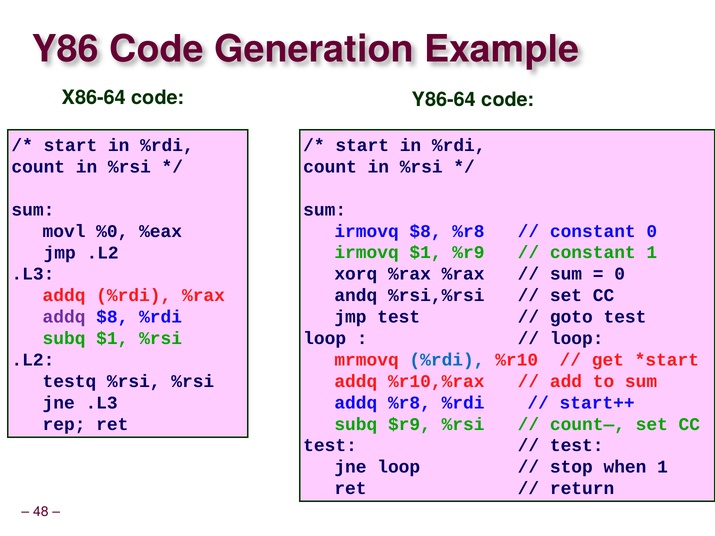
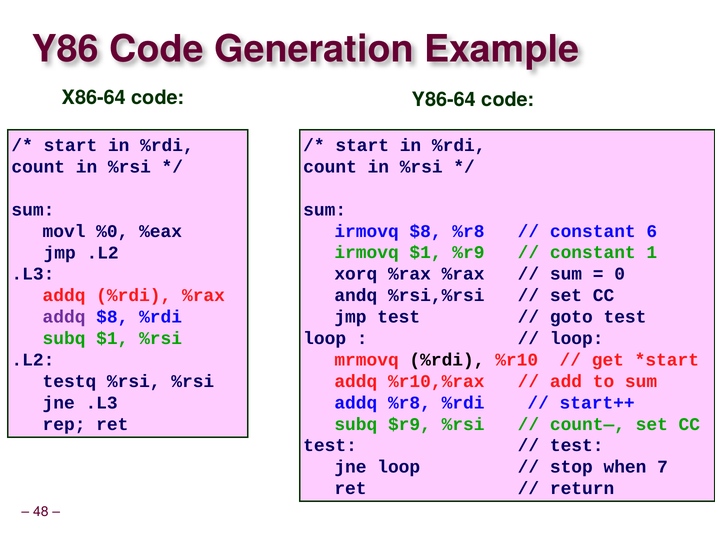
constant 0: 0 -> 6
%rdi at (447, 360) colour: blue -> black
when 1: 1 -> 7
